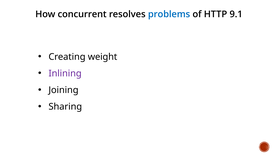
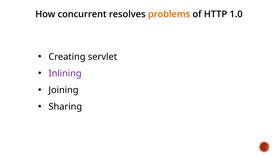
problems colour: blue -> orange
9.1: 9.1 -> 1.0
weight: weight -> servlet
